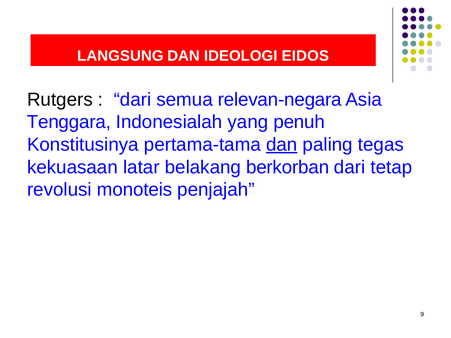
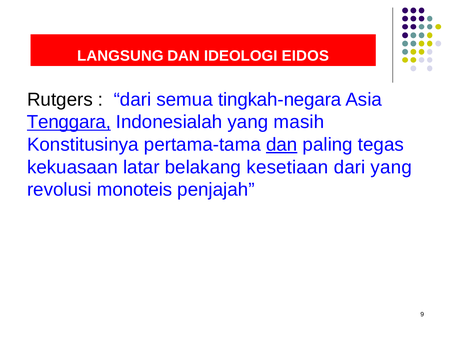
relevan-negara: relevan-negara -> tingkah-negara
Tenggara underline: none -> present
penuh: penuh -> masih
berkorban: berkorban -> kesetiaan
dari tetap: tetap -> yang
